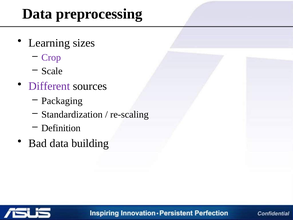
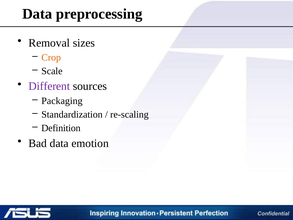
Learning: Learning -> Removal
Crop colour: purple -> orange
building: building -> emotion
